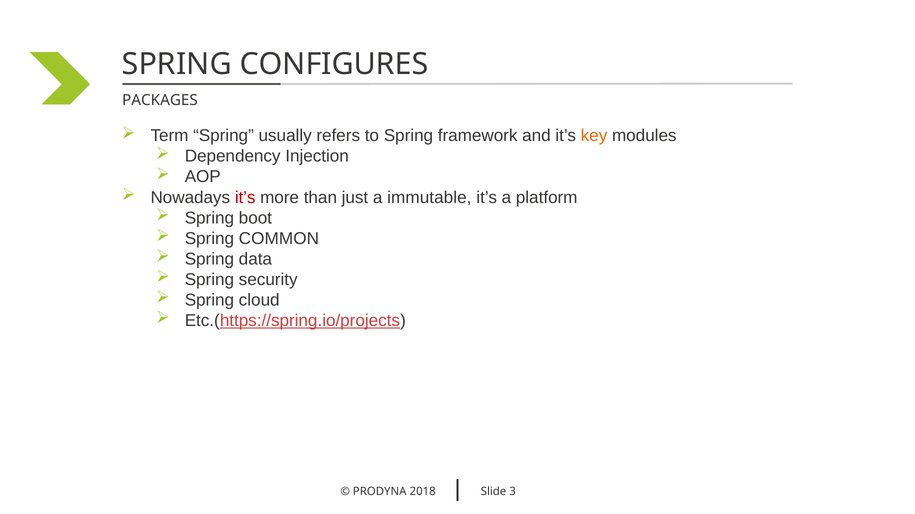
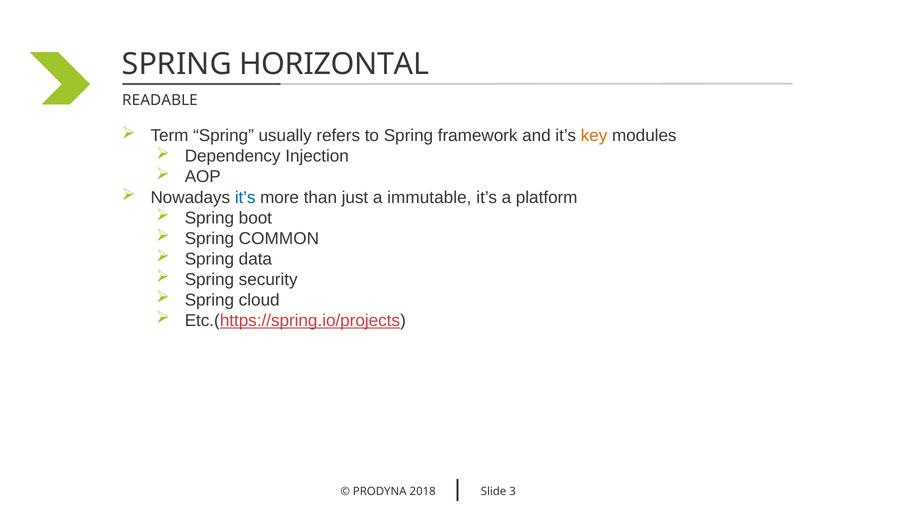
CONFIGURES: CONFIGURES -> HORIZONTAL
PACKAGES: PACKAGES -> READABLE
it’s at (245, 198) colour: red -> blue
